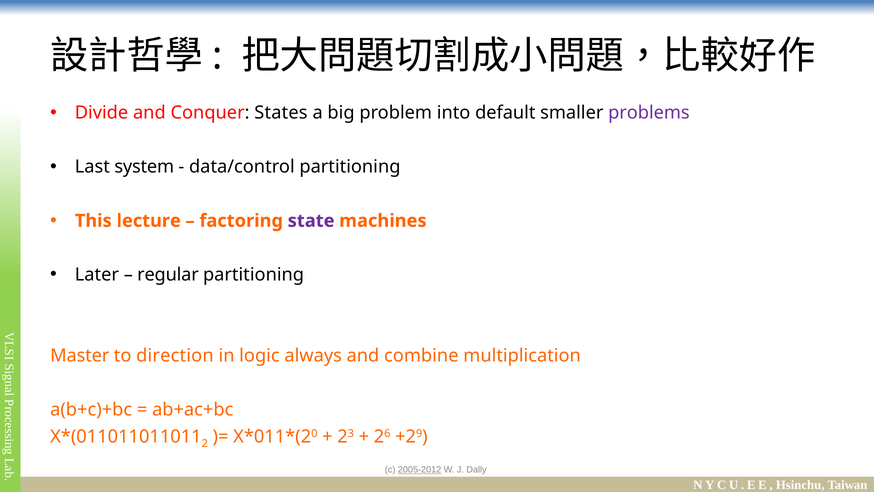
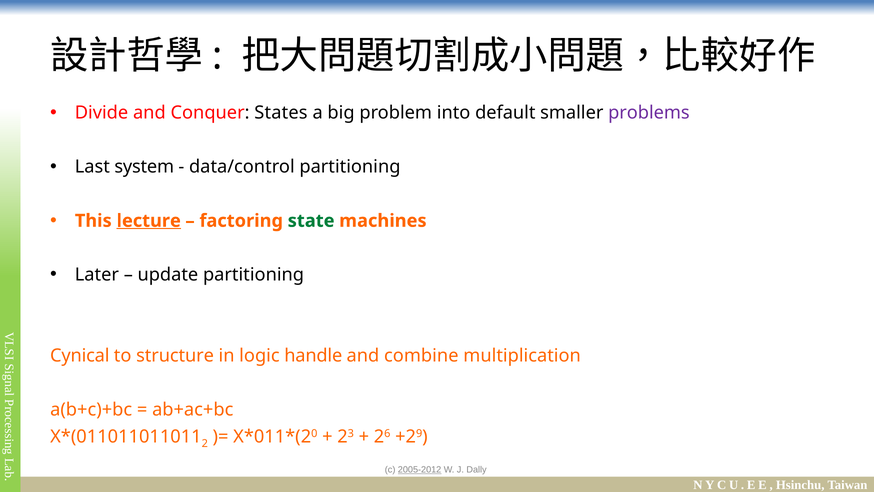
lecture underline: none -> present
state colour: purple -> green
regular: regular -> update
Master: Master -> Cynical
direction: direction -> structure
always: always -> handle
